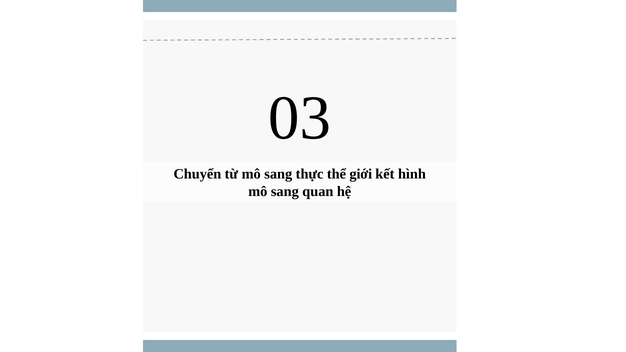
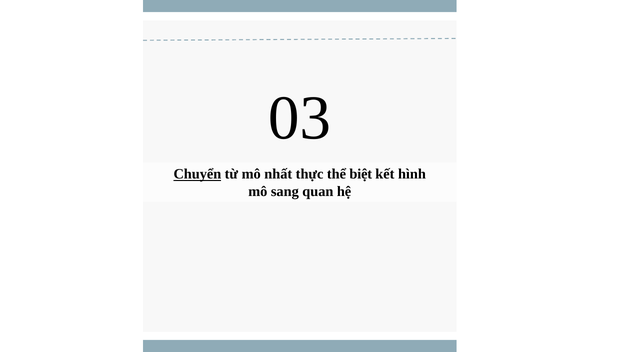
Chuyển underline: none -> present
từ mô sang: sang -> nhất
giới: giới -> biệt
